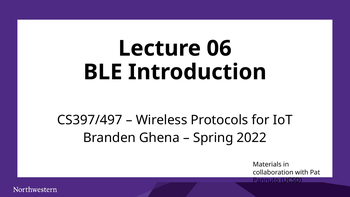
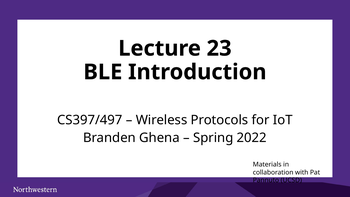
06: 06 -> 23
